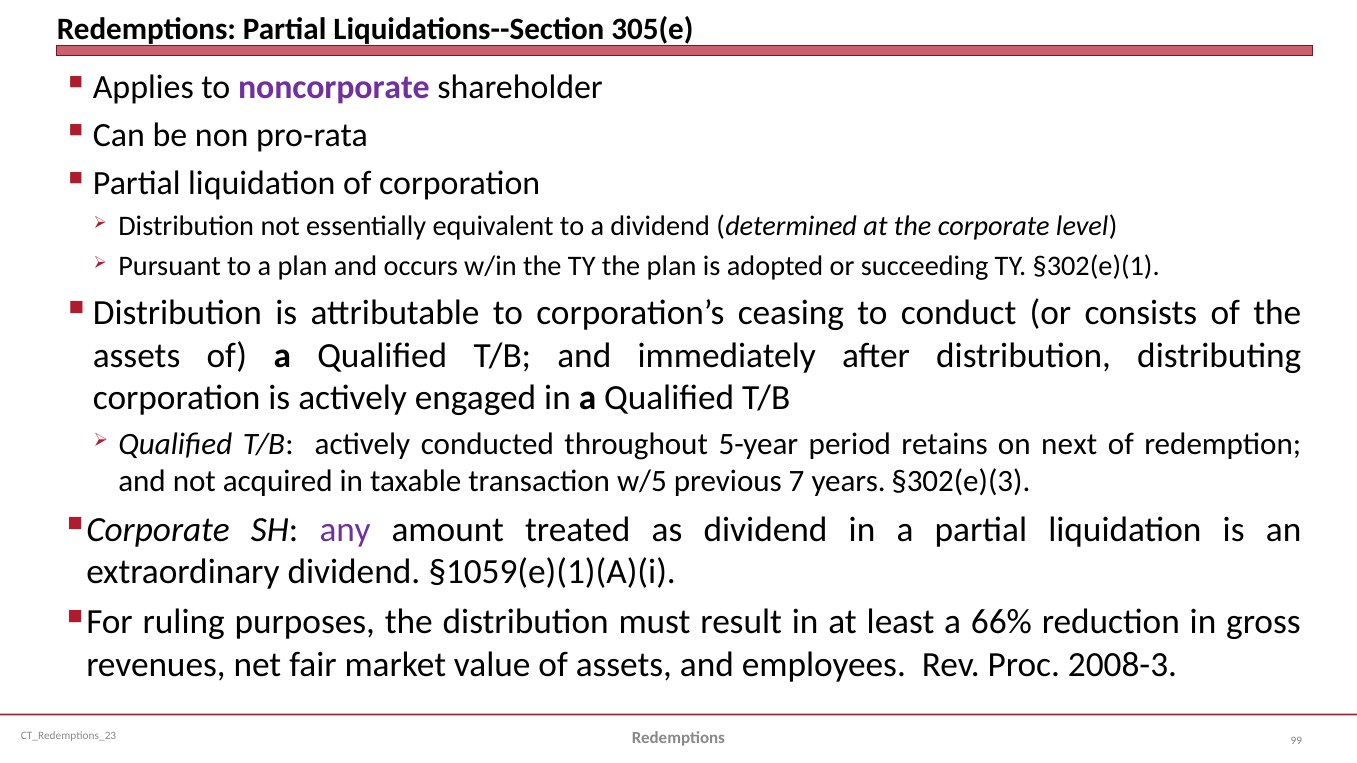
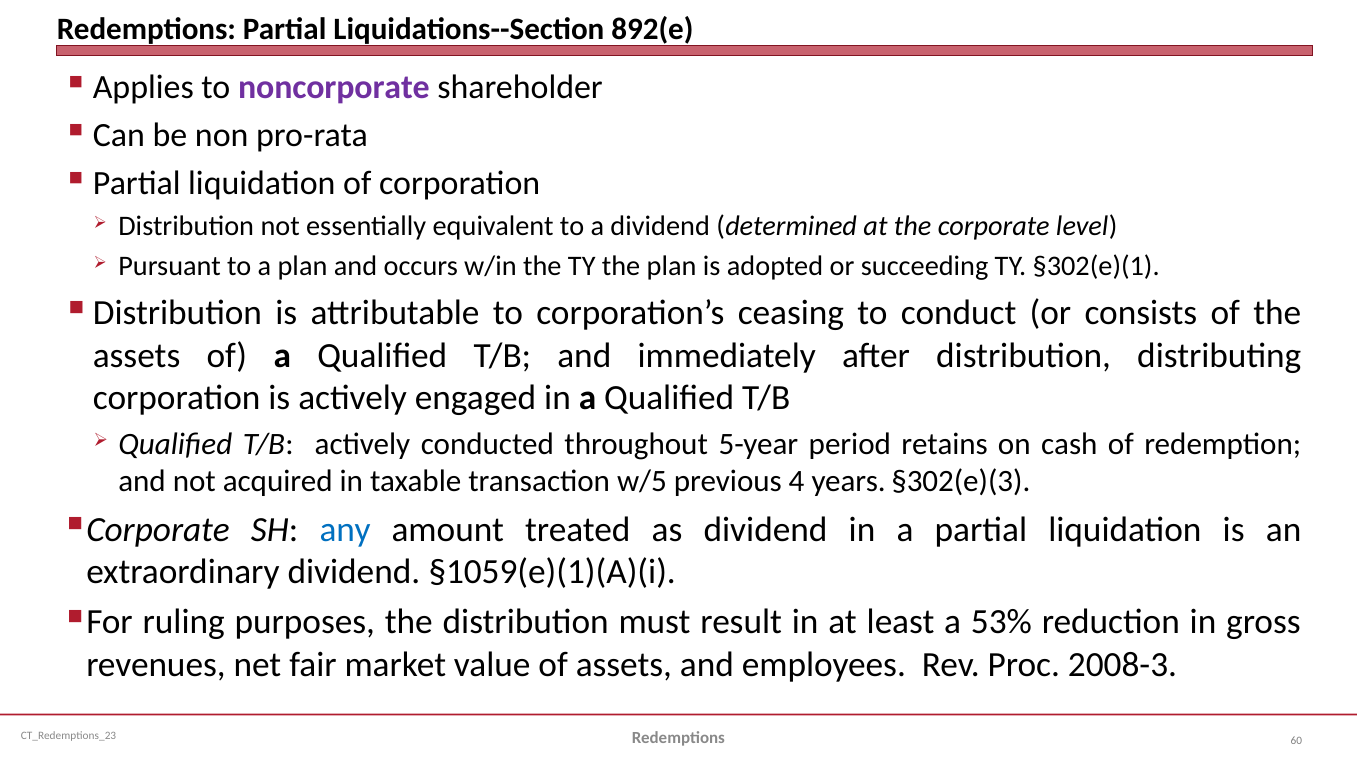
305(e: 305(e -> 892(e
next: next -> cash
7: 7 -> 4
any colour: purple -> blue
66%: 66% -> 53%
99: 99 -> 60
